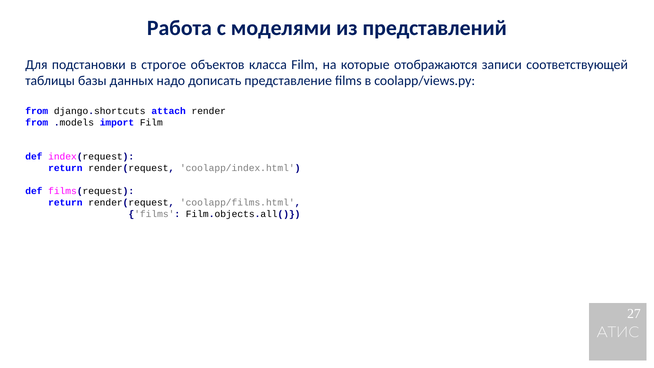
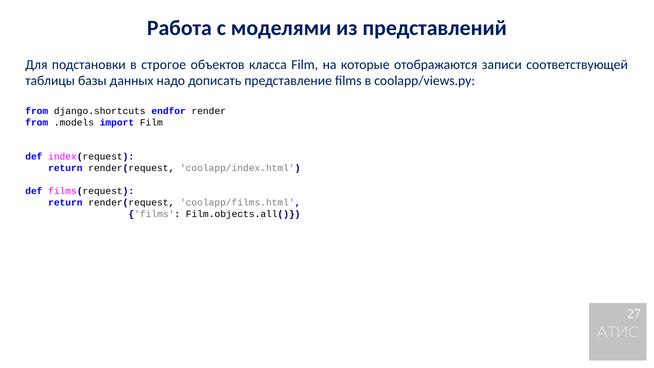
attach: attach -> endfor
